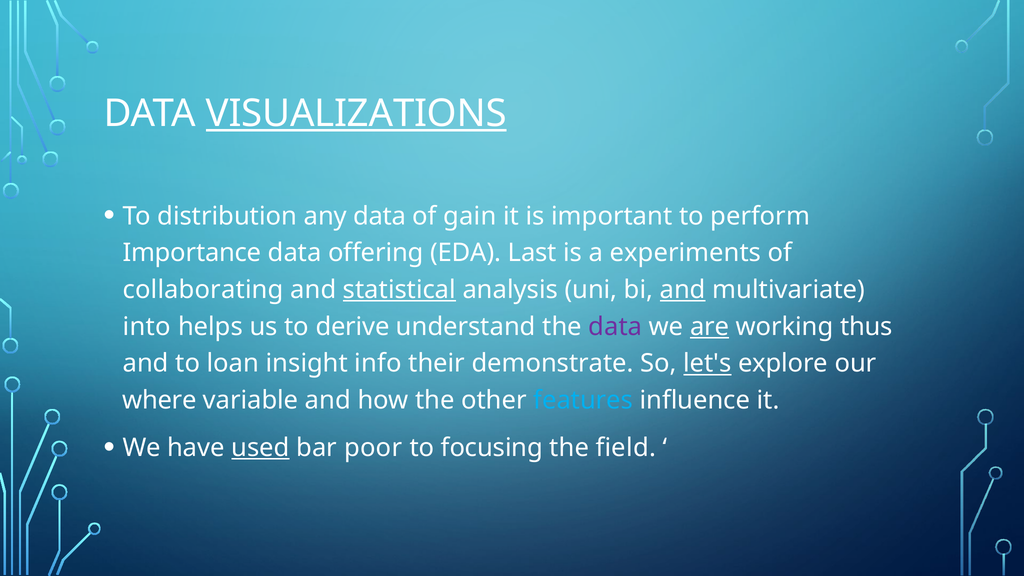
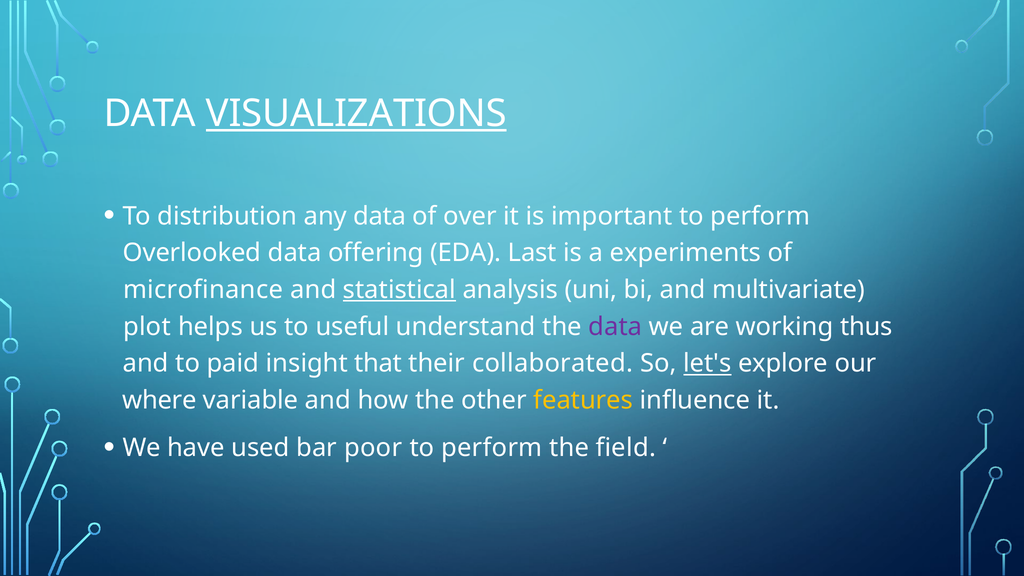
gain: gain -> over
Importance: Importance -> Overlooked
collaborating: collaborating -> microfinance
and at (683, 290) underline: present -> none
into: into -> plot
derive: derive -> useful
are underline: present -> none
loan: loan -> paid
info: info -> that
demonstrate: demonstrate -> collaborated
features colour: light blue -> yellow
used underline: present -> none
focusing at (492, 448): focusing -> perform
